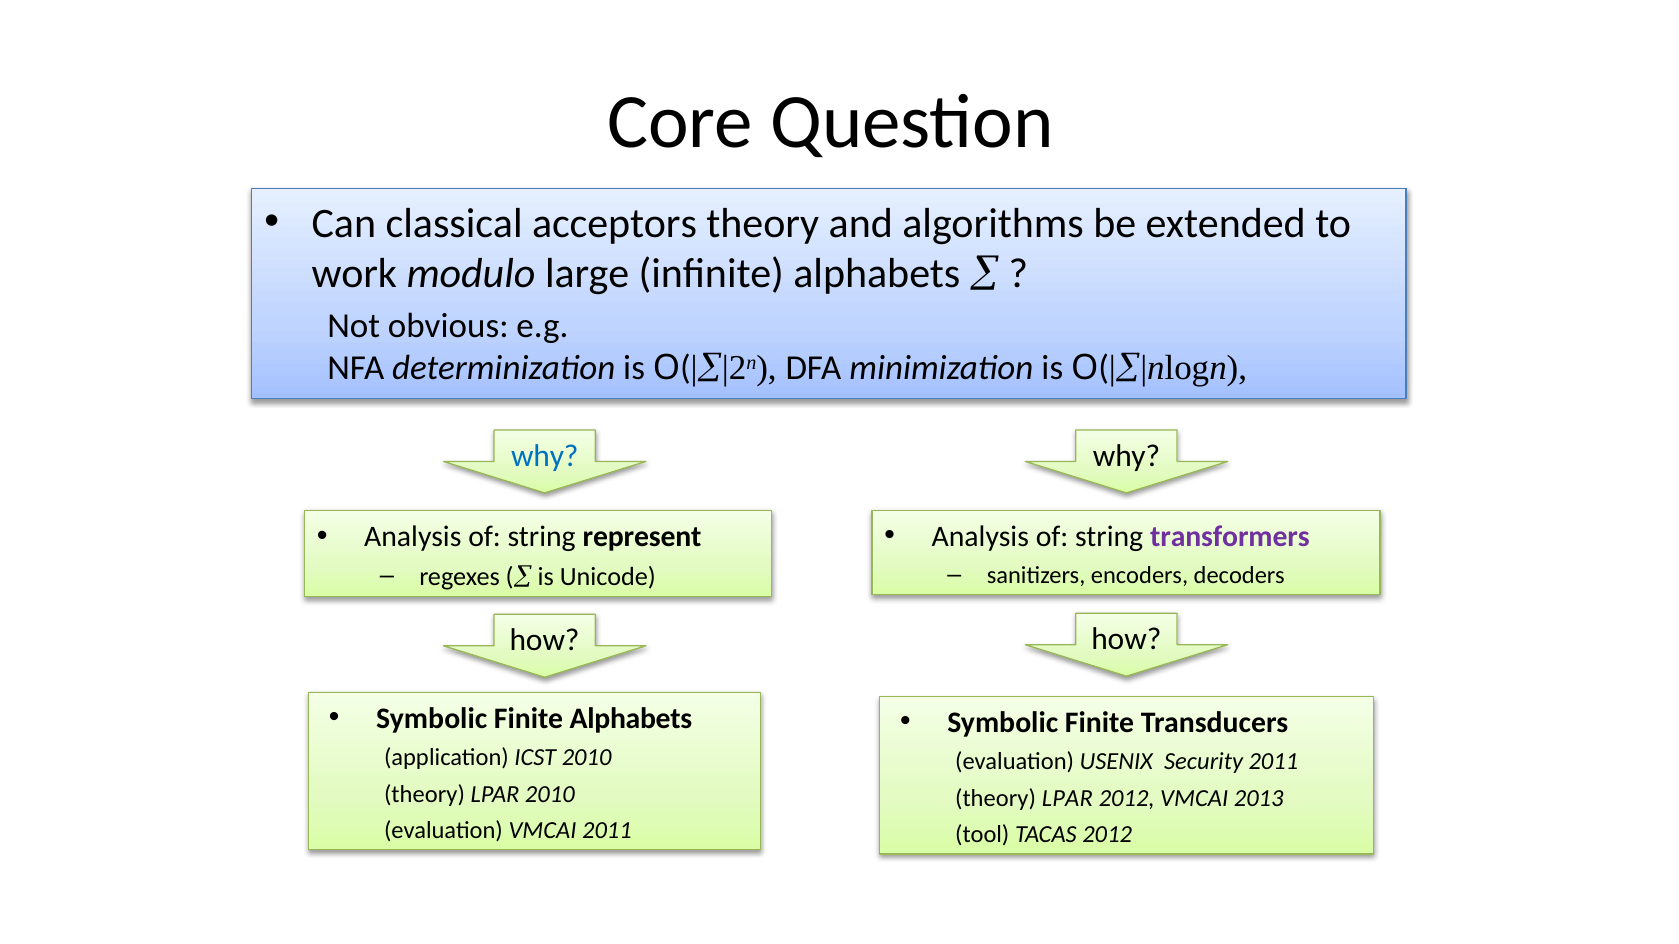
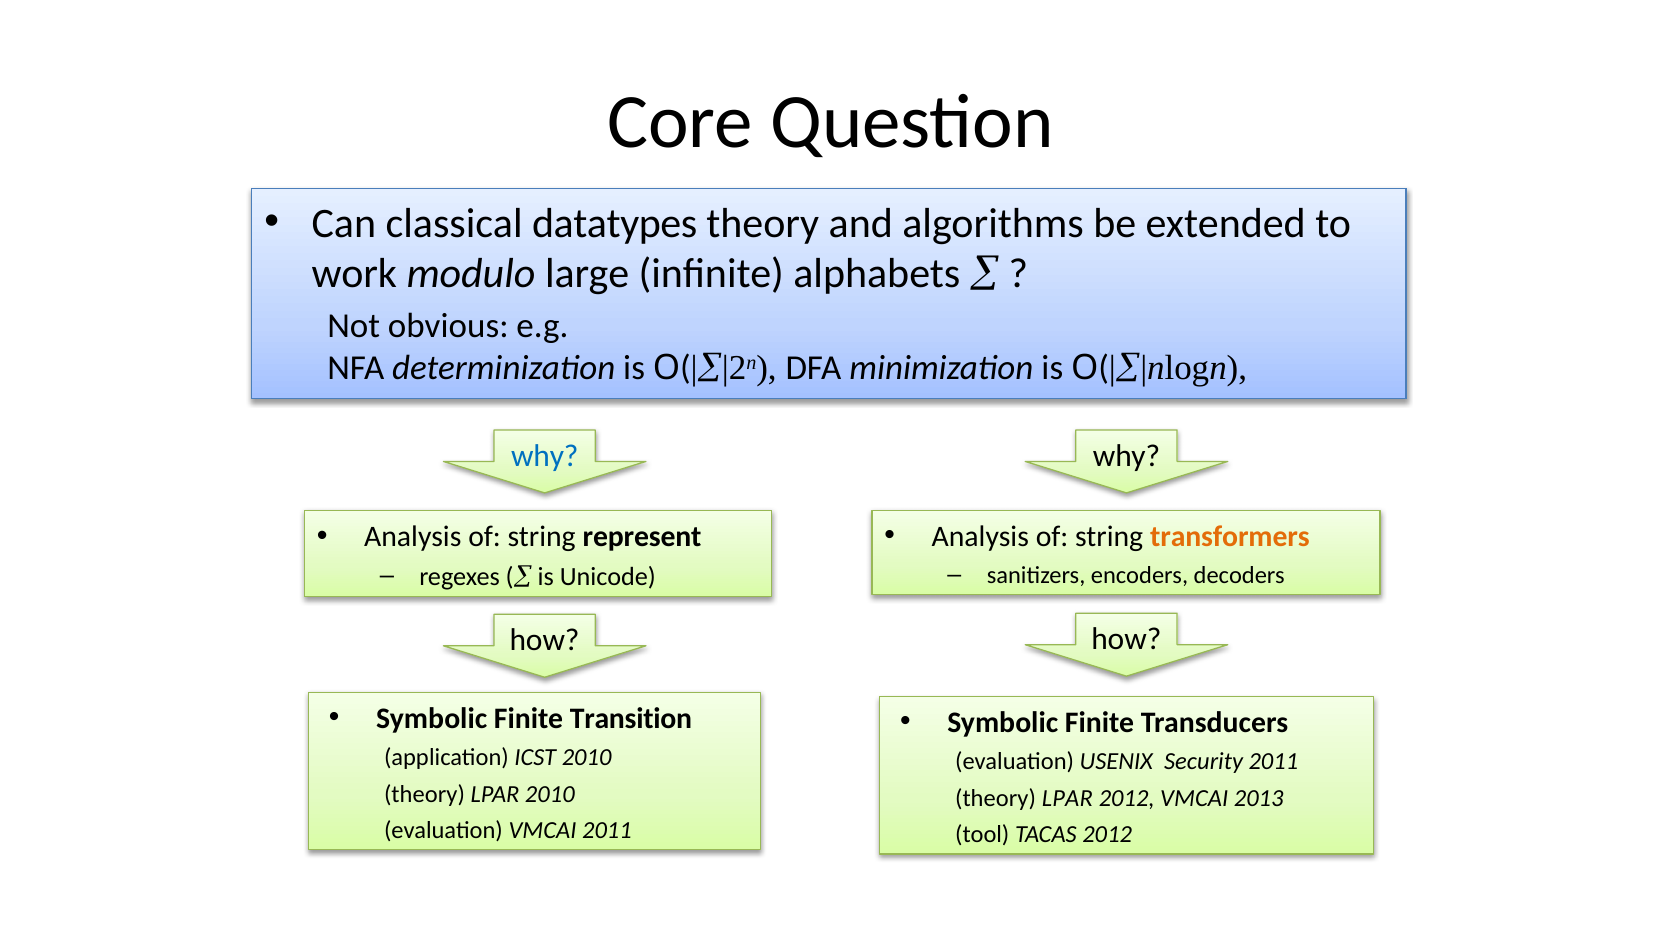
acceptors: acceptors -> datatypes
transformers colour: purple -> orange
Finite Alphabets: Alphabets -> Transition
